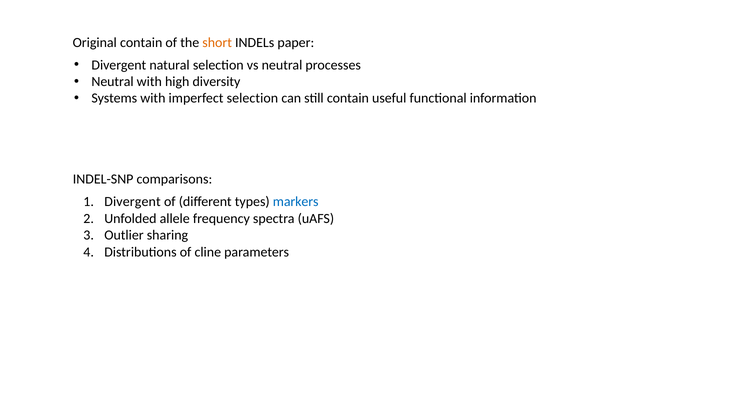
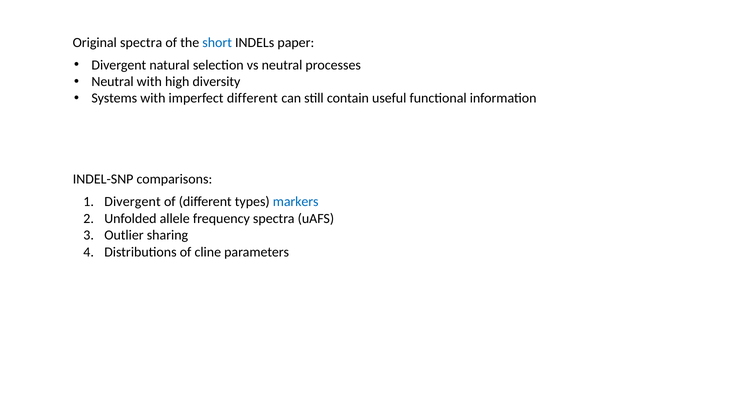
Original contain: contain -> spectra
short colour: orange -> blue
imperfect selection: selection -> different
